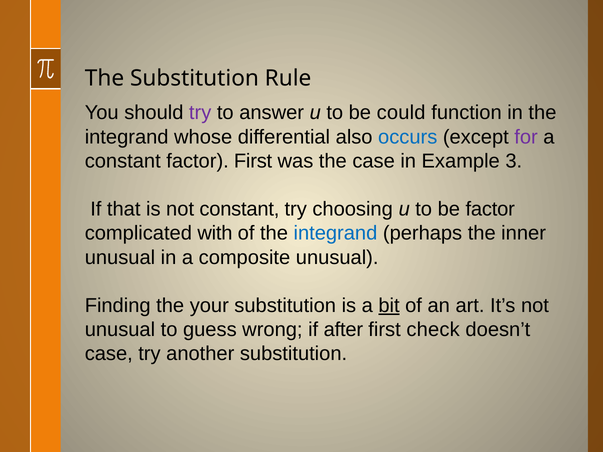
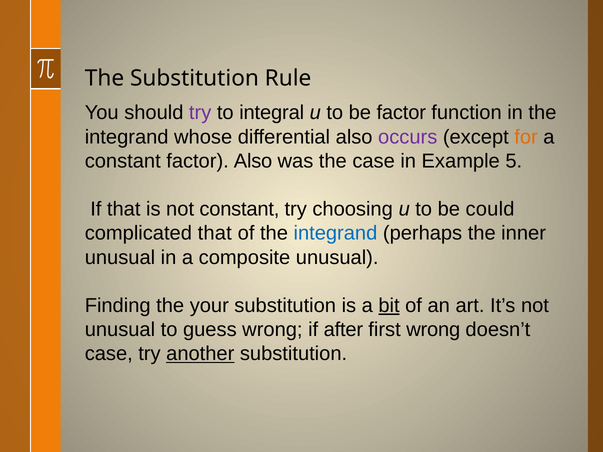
answer: answer -> integral
be could: could -> factor
occurs colour: blue -> purple
for colour: purple -> orange
factor First: First -> Also
3: 3 -> 5
be factor: factor -> could
complicated with: with -> that
first check: check -> wrong
another underline: none -> present
